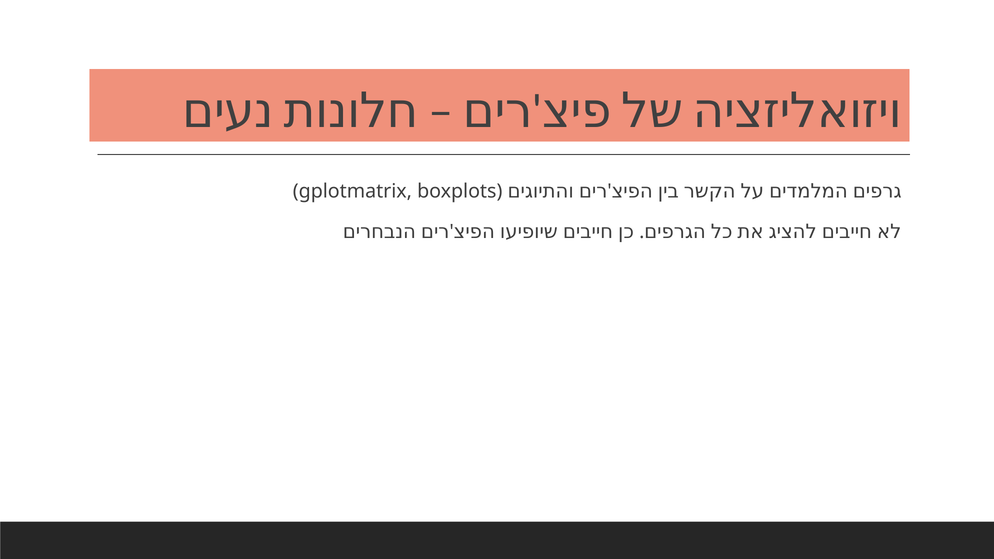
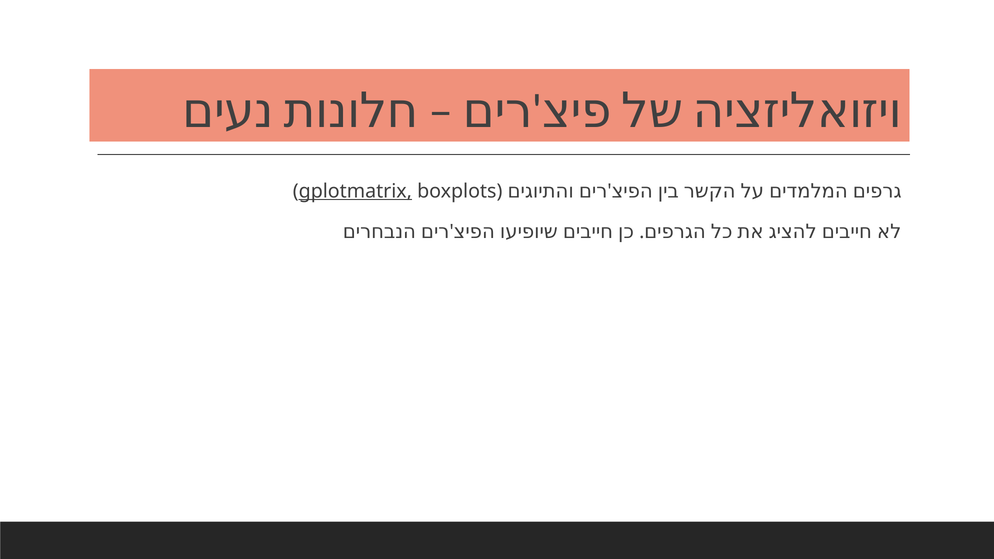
gplotmatrix underline: none -> present
